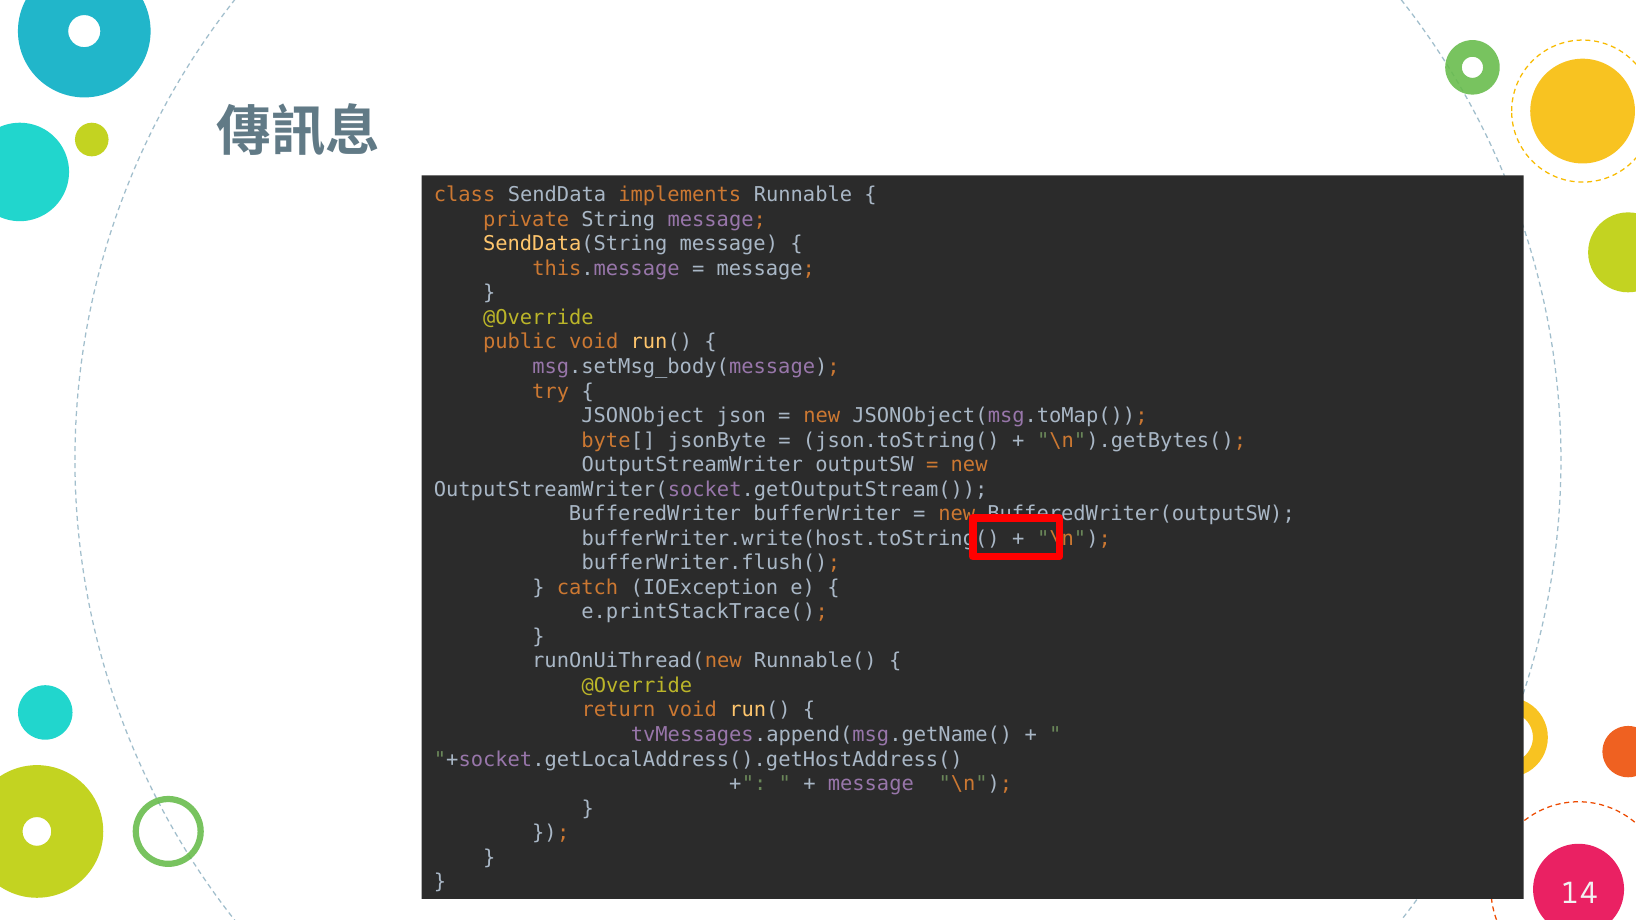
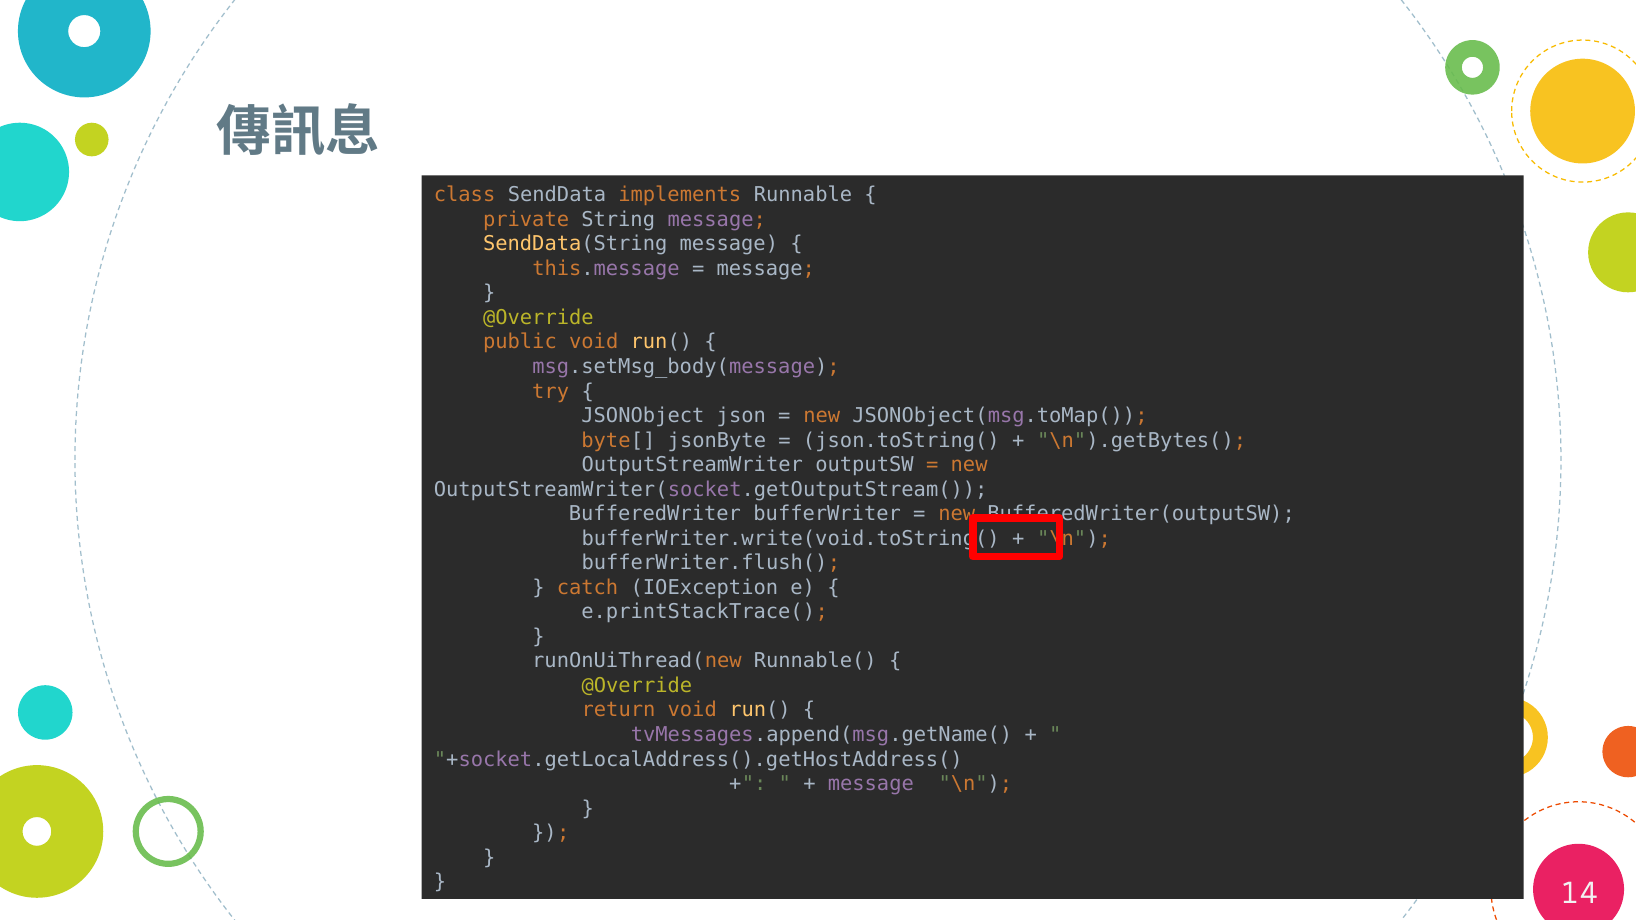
bufferWriter.write(host.toString(: bufferWriter.write(host.toString( -> bufferWriter.write(void.toString(
